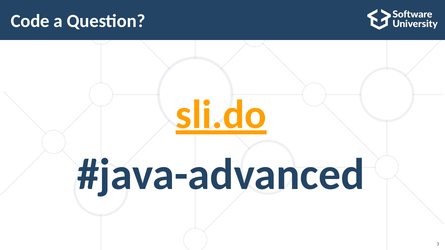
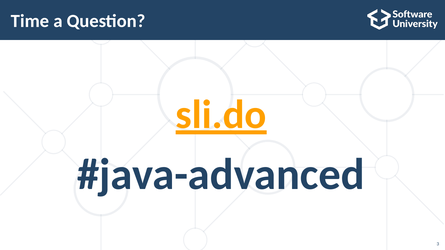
Code: Code -> Time
